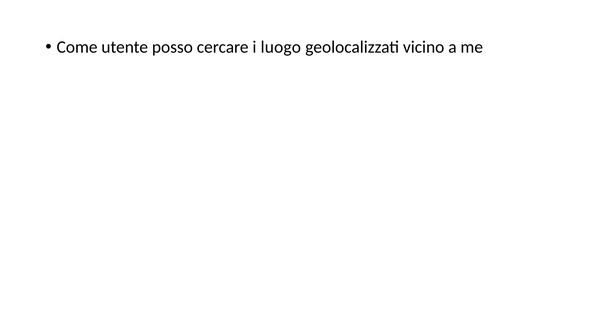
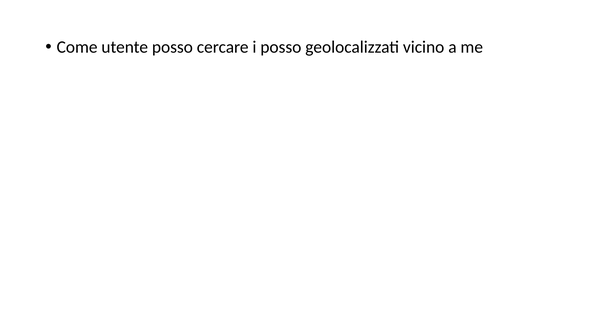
i luogo: luogo -> posso
